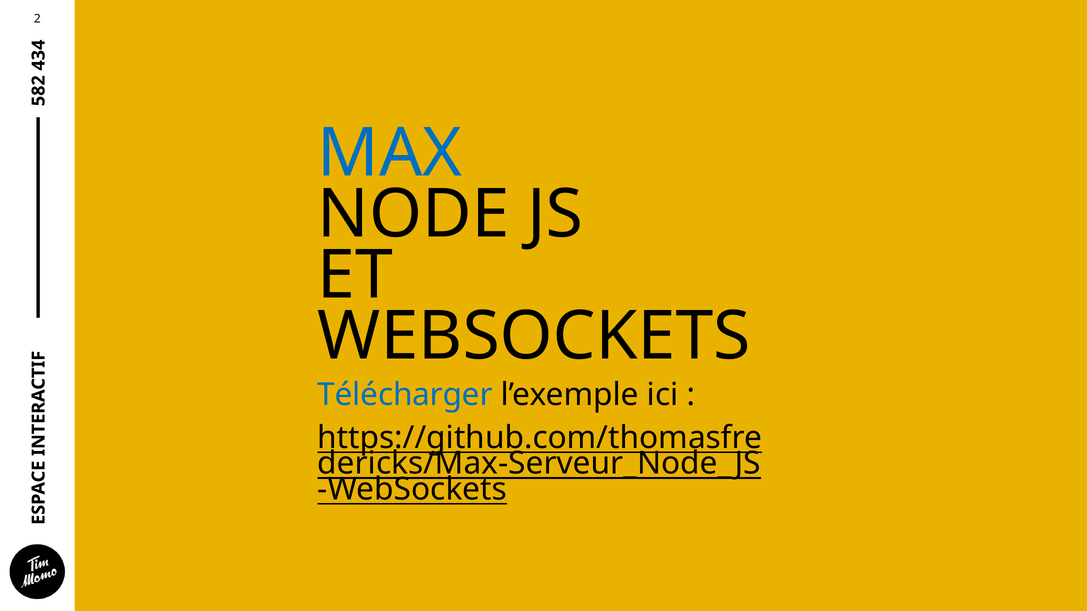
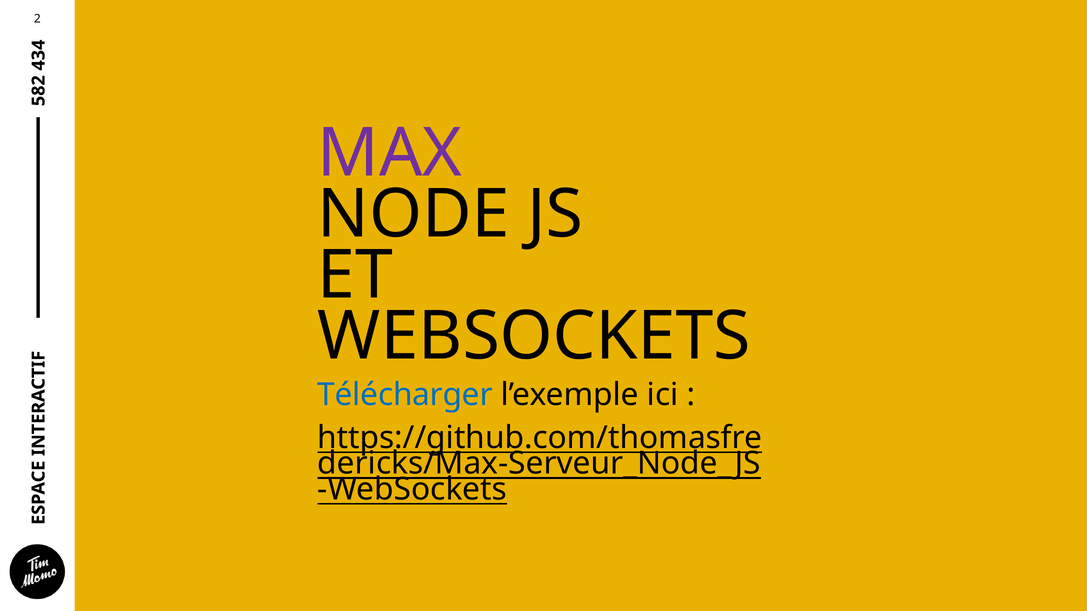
MAX colour: blue -> purple
